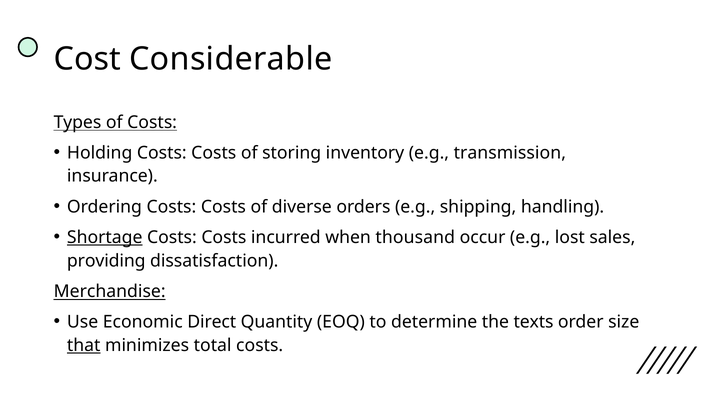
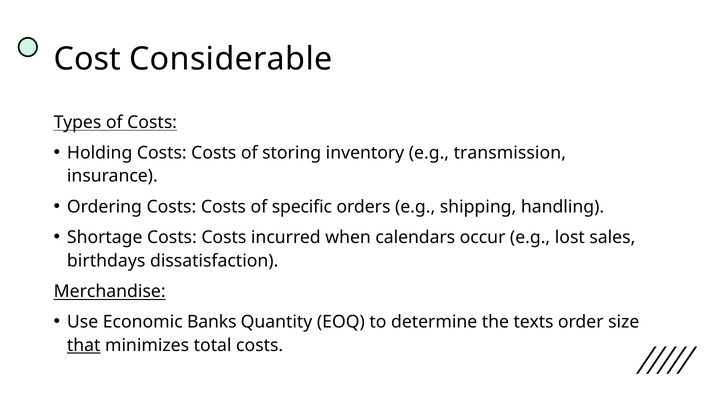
diverse: diverse -> specific
Shortage underline: present -> none
thousand: thousand -> calendars
providing: providing -> birthdays
Direct: Direct -> Banks
